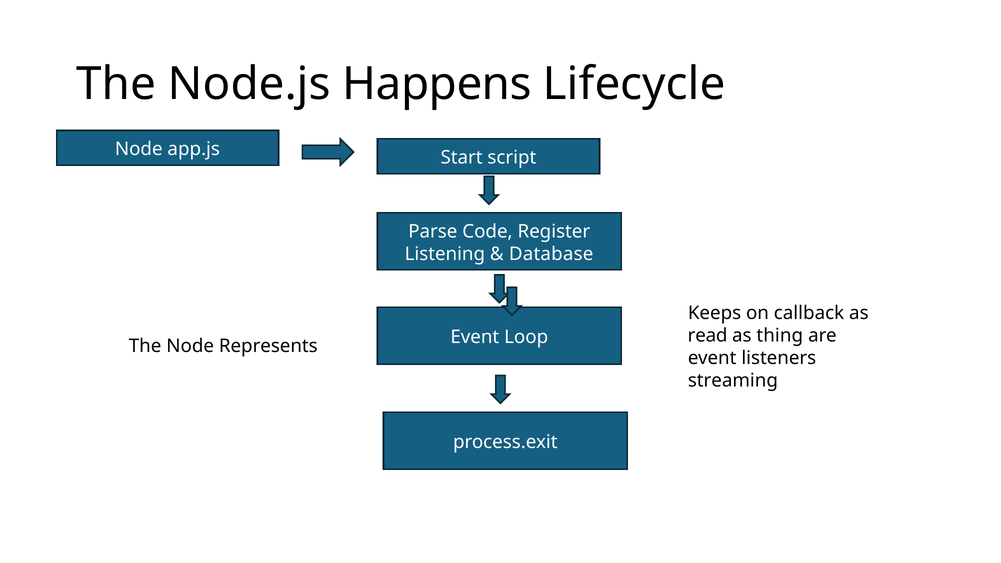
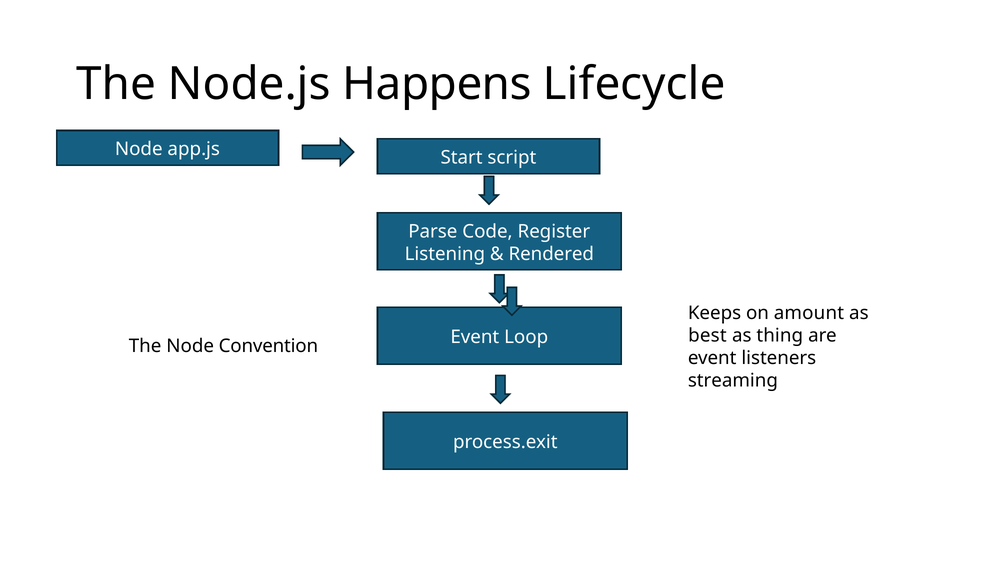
Database: Database -> Rendered
callback: callback -> amount
read: read -> best
Represents: Represents -> Convention
